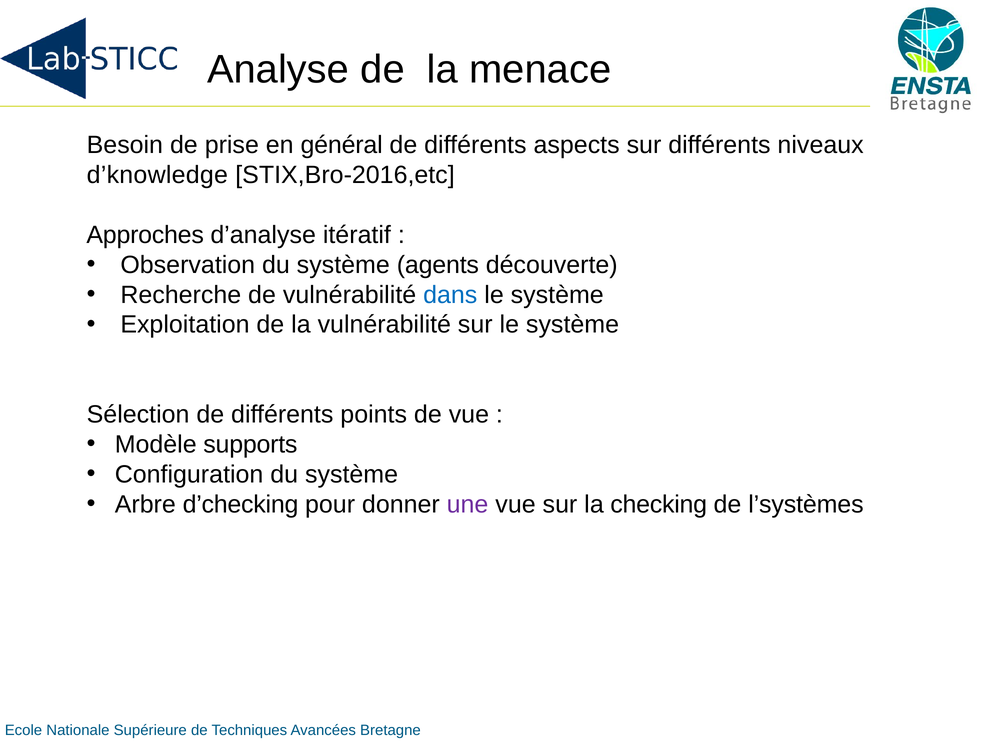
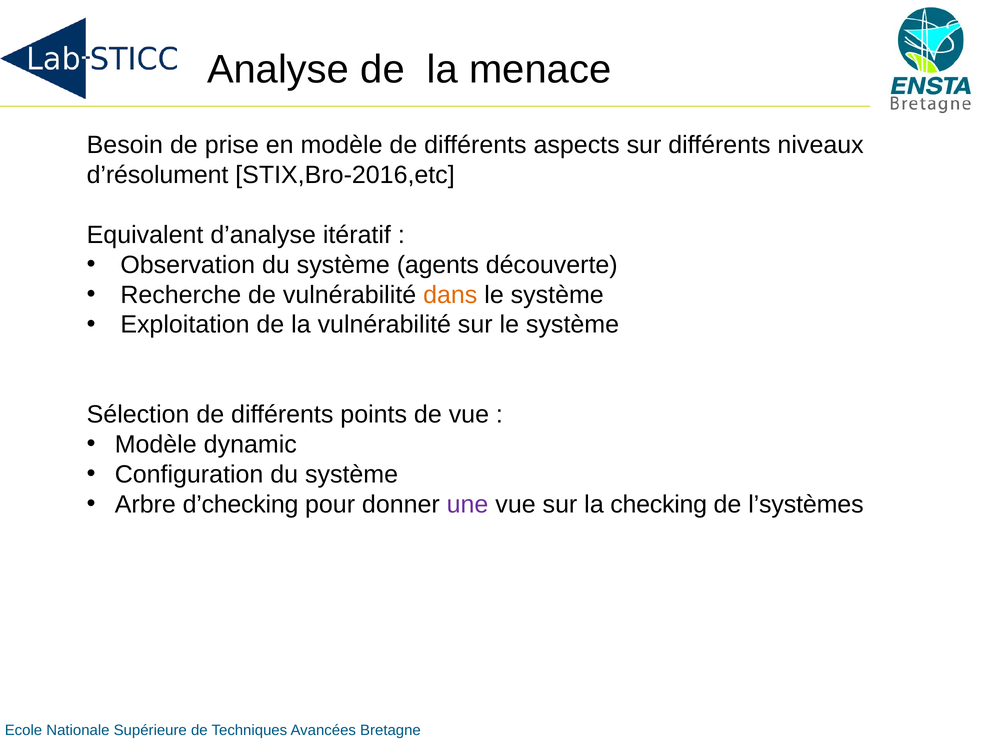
en général: général -> modèle
d’knowledge: d’knowledge -> d’résolument
Approches: Approches -> Equivalent
dans colour: blue -> orange
supports: supports -> dynamic
